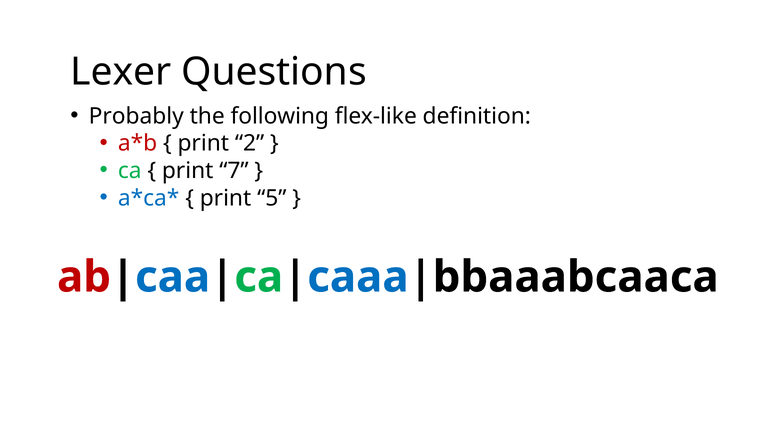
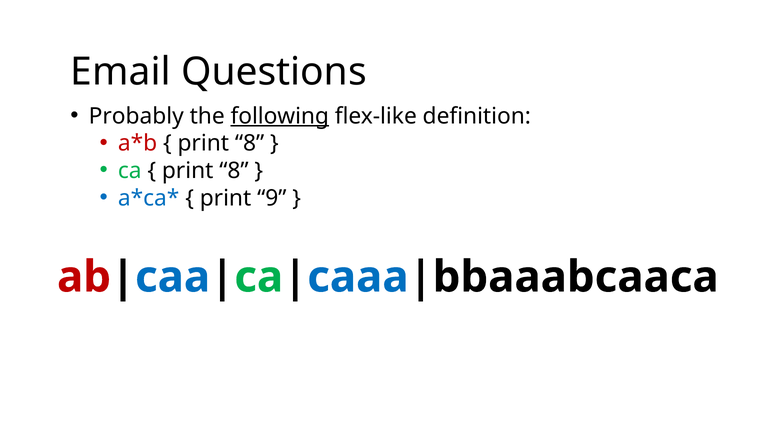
Lexer: Lexer -> Email
following underline: none -> present
2 at (250, 143): 2 -> 8
7 at (234, 171): 7 -> 8
5: 5 -> 9
